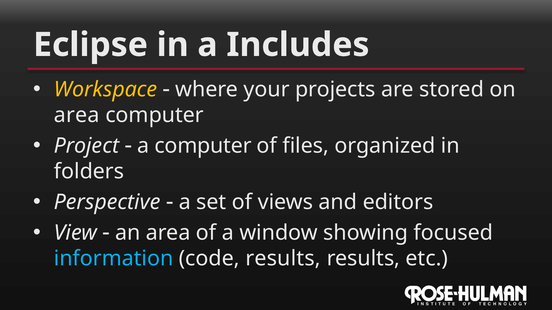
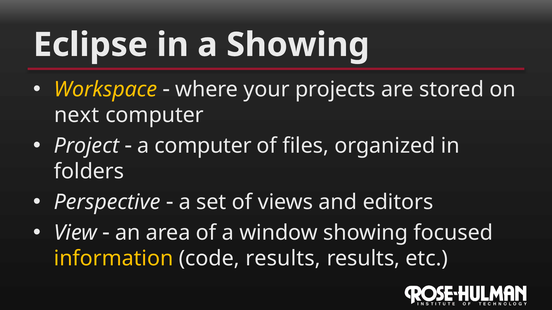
a Includes: Includes -> Showing
area at (77, 115): area -> next
information colour: light blue -> yellow
